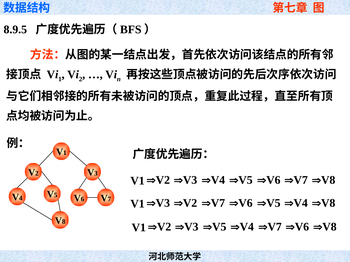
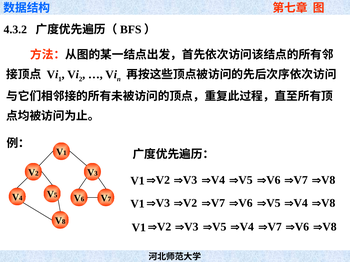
8.9.5: 8.9.5 -> 4.3.2
